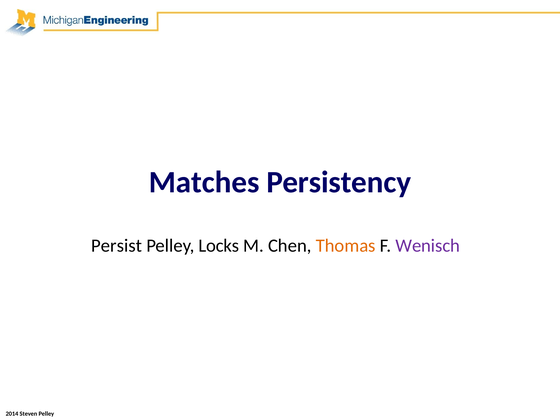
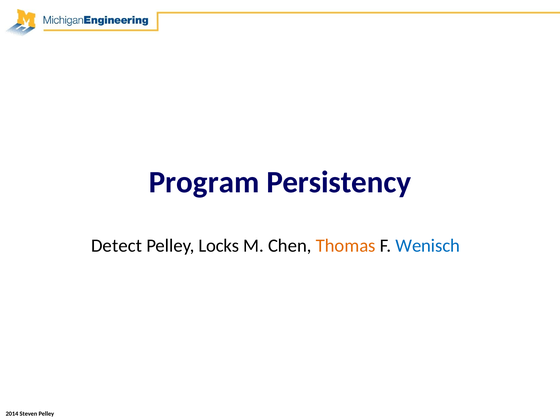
Matches: Matches -> Program
Persist: Persist -> Detect
Wenisch colour: purple -> blue
